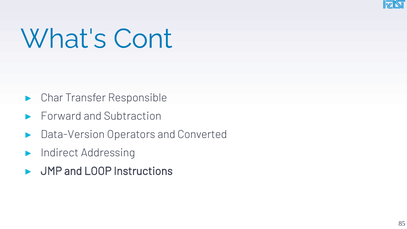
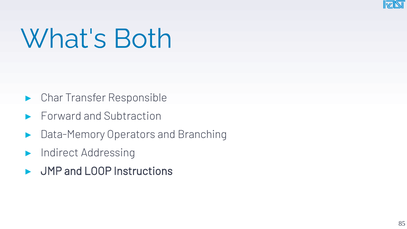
Cont: Cont -> Both
Data-Version: Data-Version -> Data-Memory
Converted: Converted -> Branching
